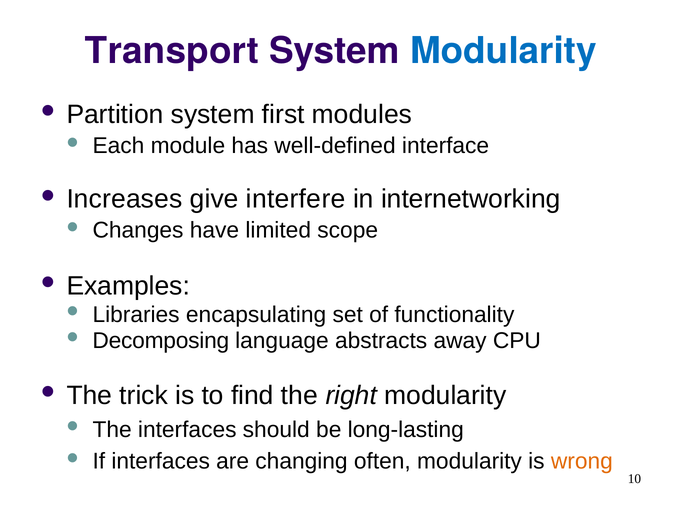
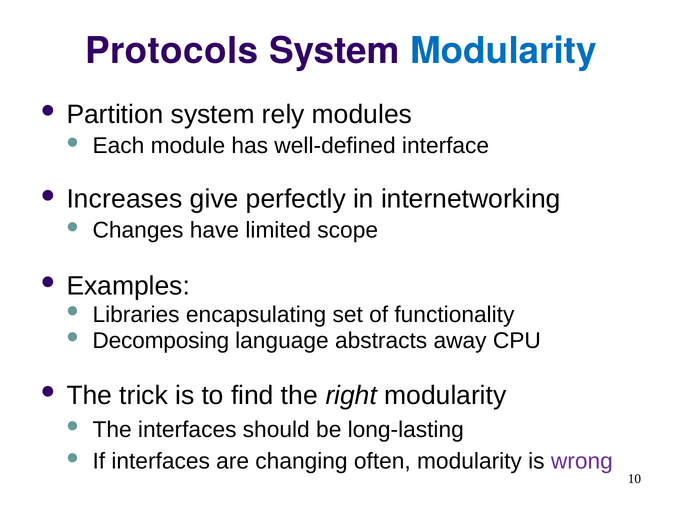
Transport: Transport -> Protocols
first: first -> rely
interfere: interfere -> perfectly
wrong colour: orange -> purple
